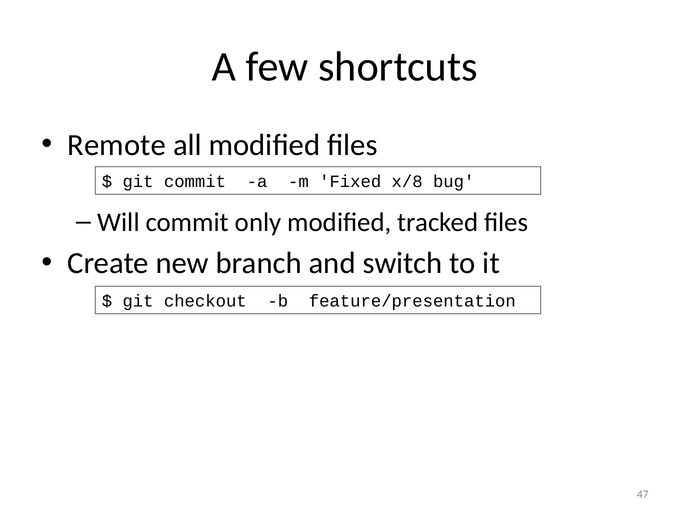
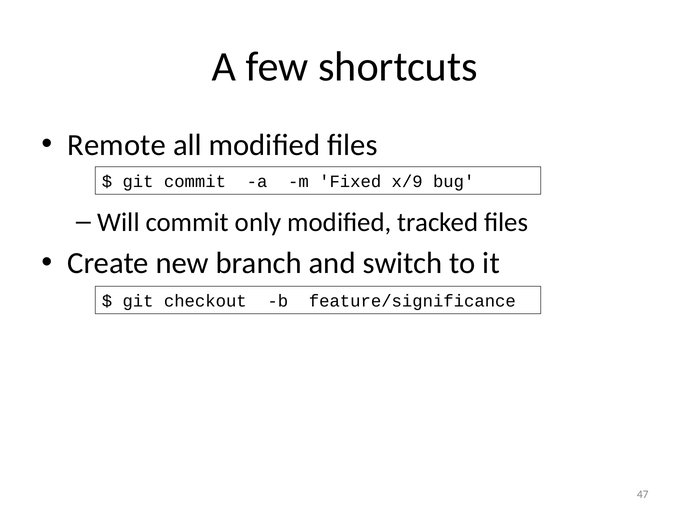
x/8: x/8 -> x/9
feature/presentation: feature/presentation -> feature/significance
